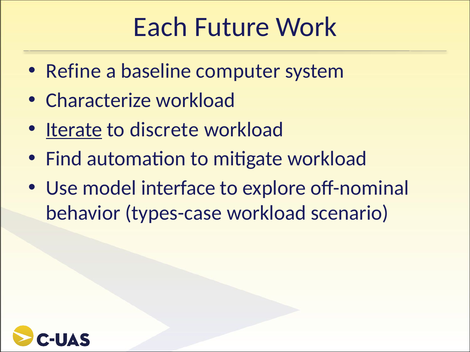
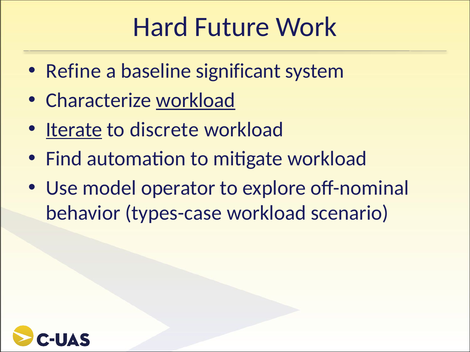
Each: Each -> Hard
computer: computer -> significant
workload at (196, 100) underline: none -> present
interface: interface -> operator
